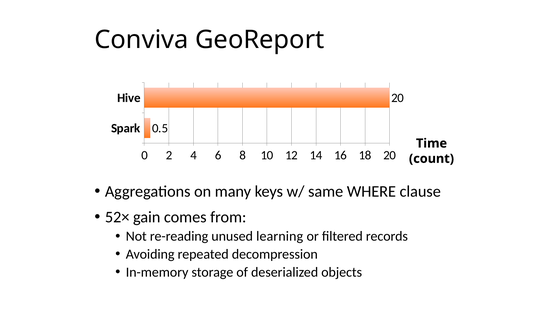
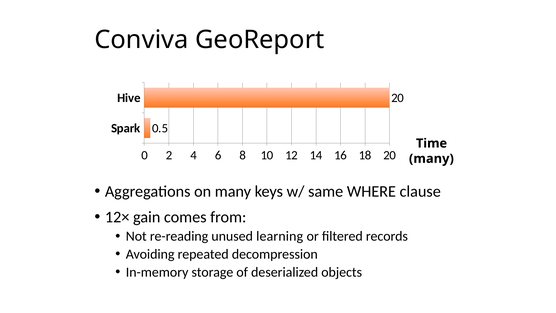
count at (431, 159): count -> many
52×: 52× -> 12×
